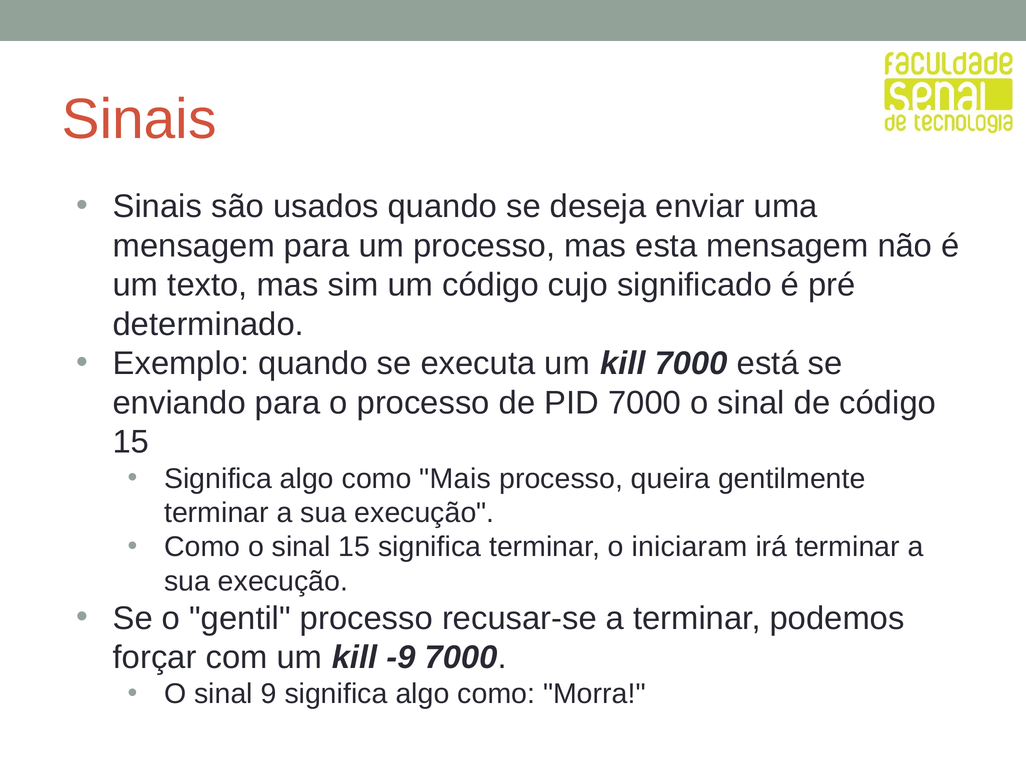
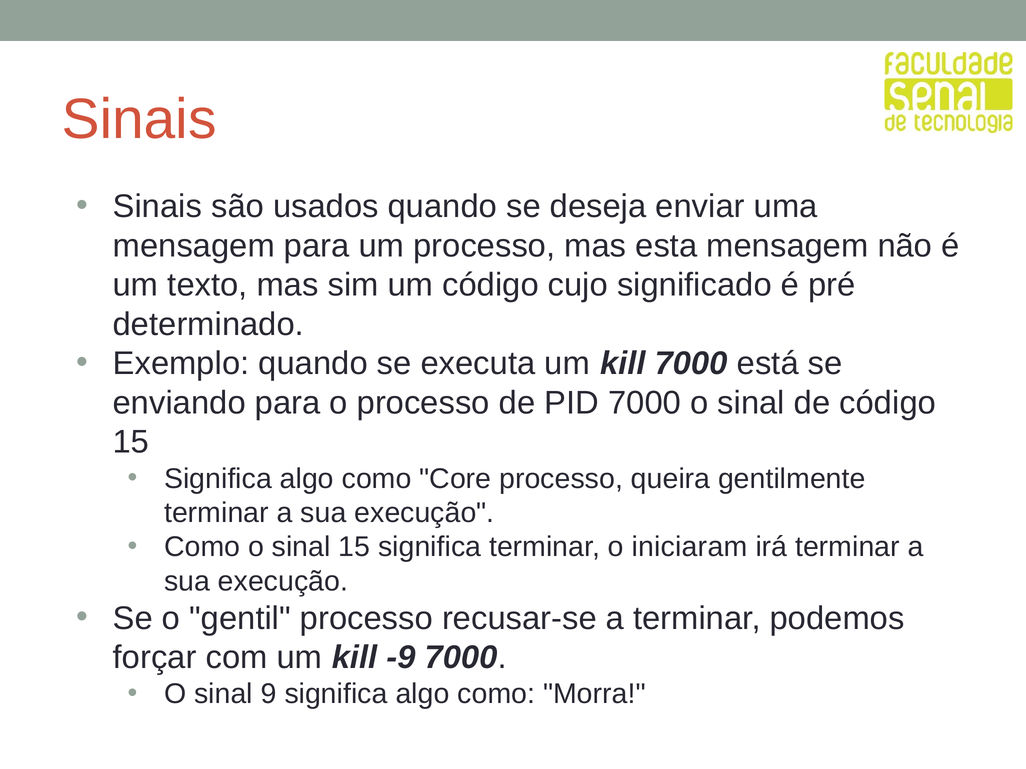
Mais: Mais -> Core
